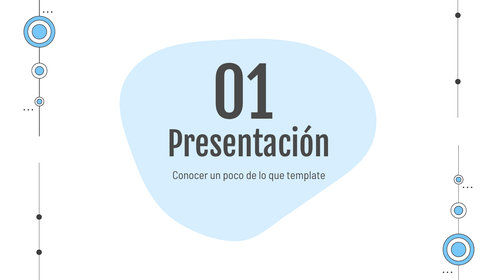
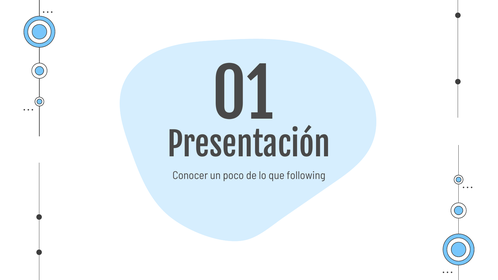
template: template -> following
